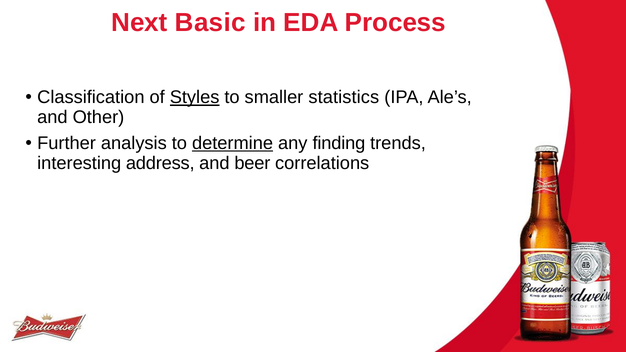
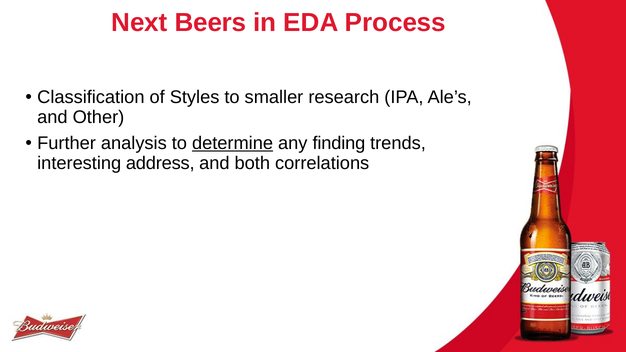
Basic: Basic -> Beers
Styles underline: present -> none
statistics: statistics -> research
beer: beer -> both
